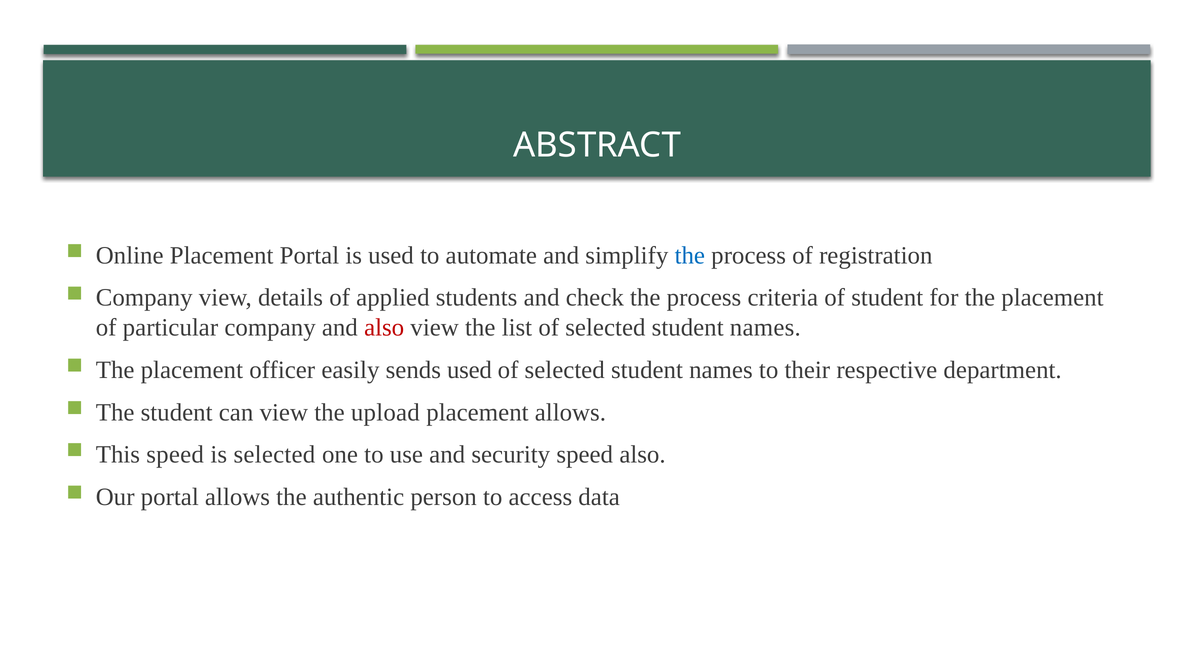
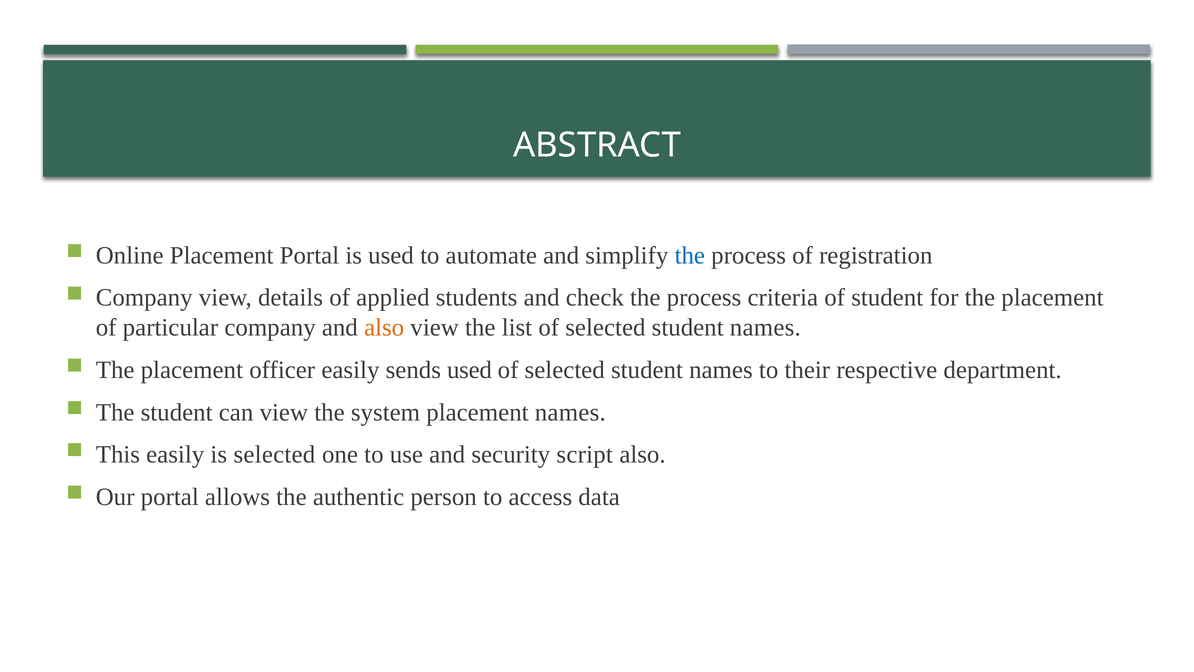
also at (384, 327) colour: red -> orange
upload: upload -> system
placement allows: allows -> names
This speed: speed -> easily
security speed: speed -> script
